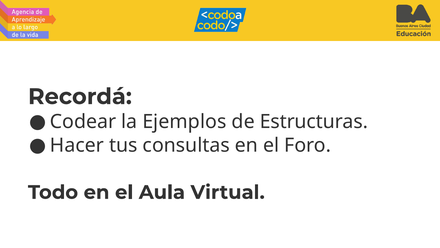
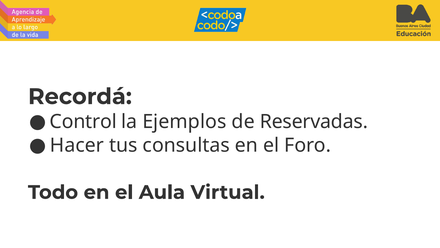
Codear: Codear -> Control
Estructuras: Estructuras -> Reservadas
